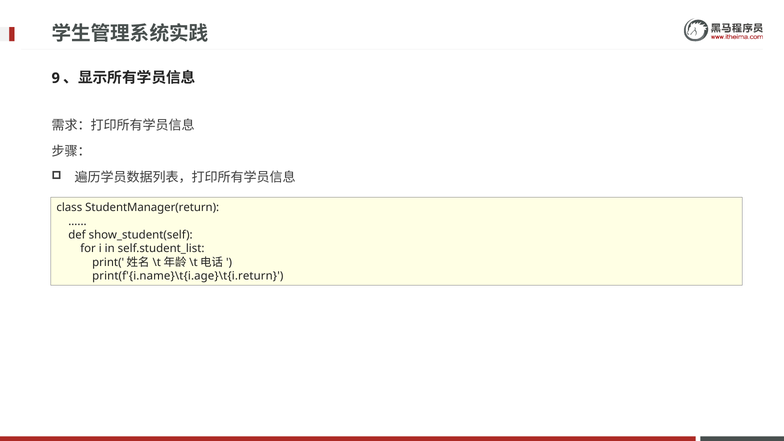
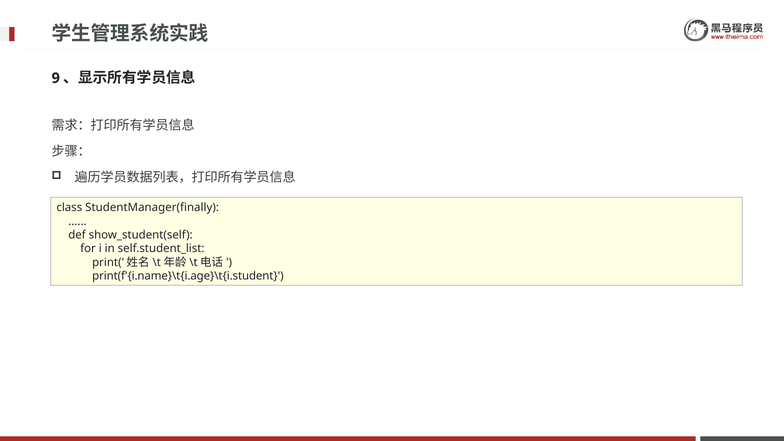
StudentManager(return: StudentManager(return -> StudentManager(finally
print(f'{i.name}\t{i.age}\t{i.return: print(f'{i.name}\t{i.age}\t{i.return -> print(f'{i.name}\t{i.age}\t{i.student
